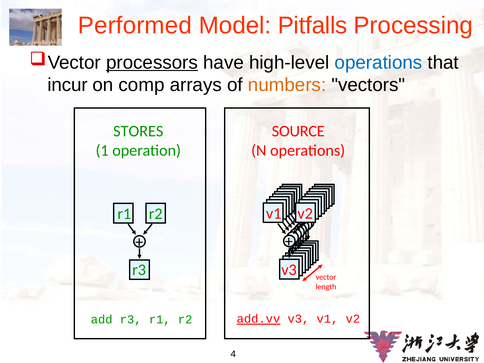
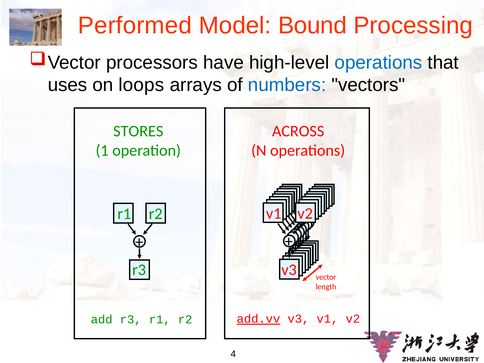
Pitfalls: Pitfalls -> Bound
processors underline: present -> none
incur: incur -> uses
comp: comp -> loops
numbers colour: orange -> blue
SOURCE: SOURCE -> ACROSS
